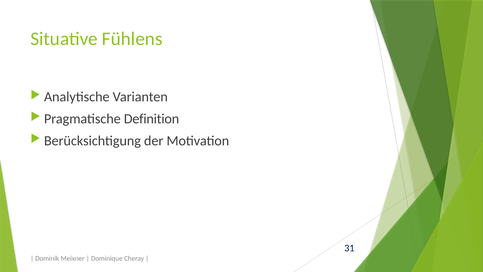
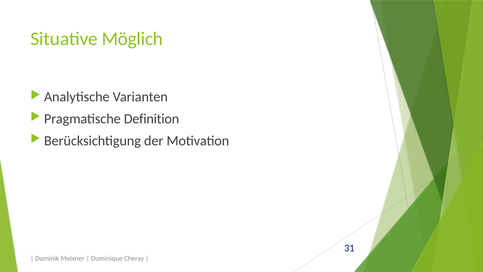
Fühlens: Fühlens -> Möglich
